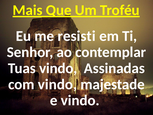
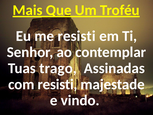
Tuas vindo: vindo -> trago
com vindo: vindo -> resisti
